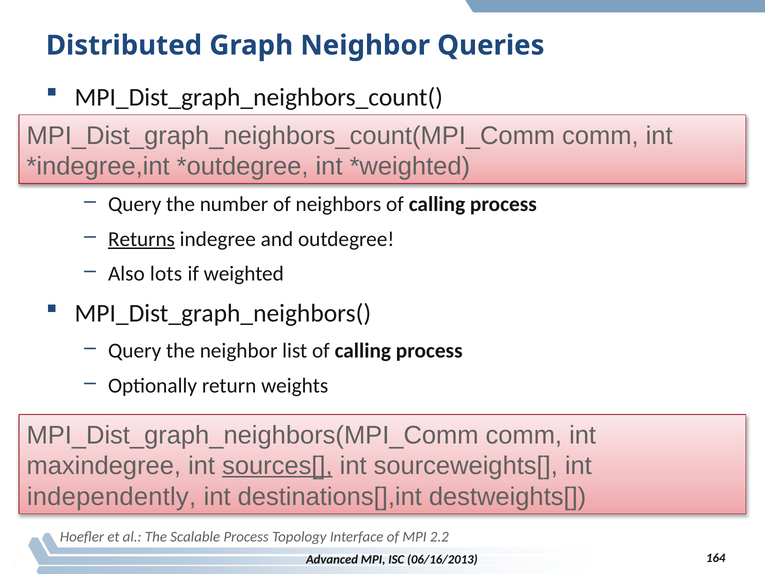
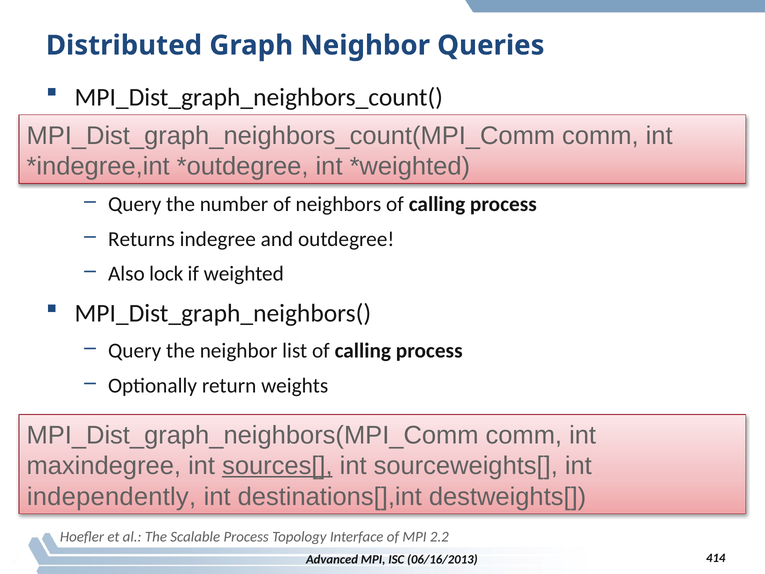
Returns underline: present -> none
lots: lots -> lock
164: 164 -> 414
